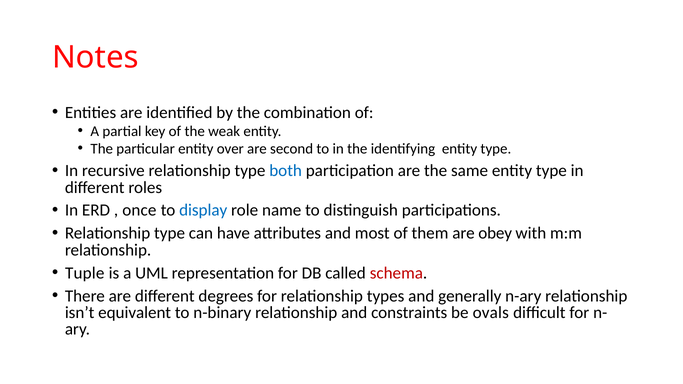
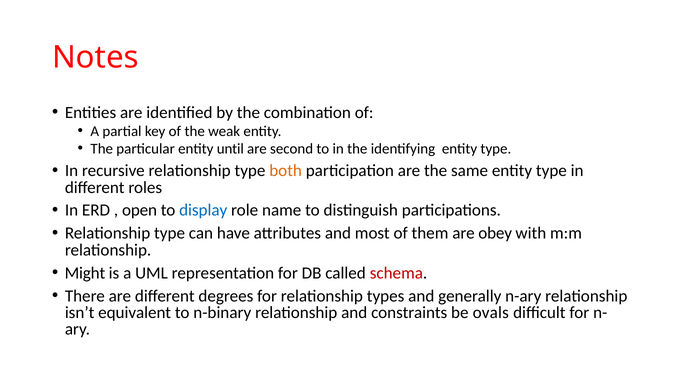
over: over -> until
both colour: blue -> orange
once: once -> open
Tuple: Tuple -> Might
